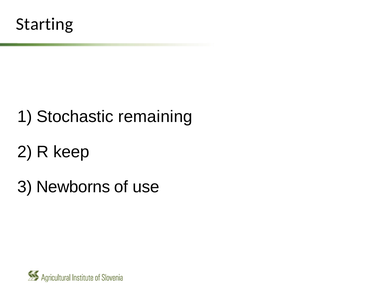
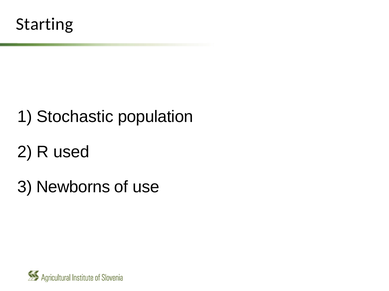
remaining: remaining -> population
keep: keep -> used
